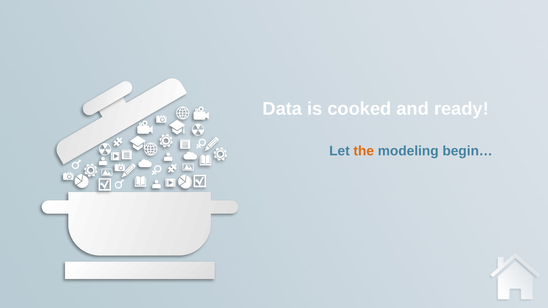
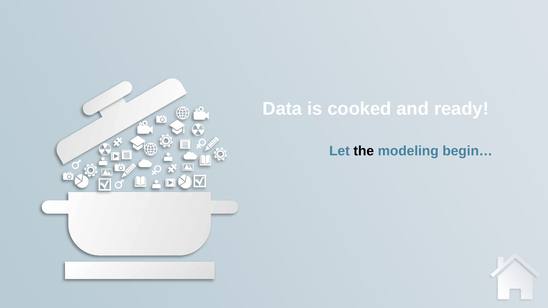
the colour: orange -> black
